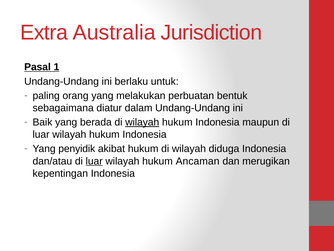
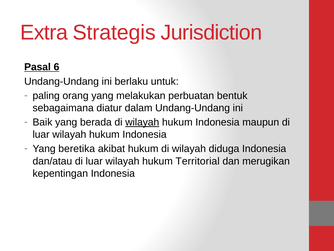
Australia: Australia -> Strategis
1: 1 -> 6
penyidik: penyidik -> beretika
luar at (94, 161) underline: present -> none
Ancaman: Ancaman -> Territorial
